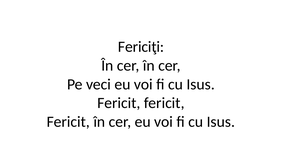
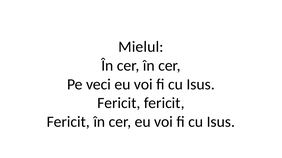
Fericiţi: Fericiţi -> Mielul
